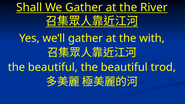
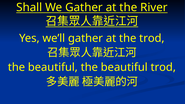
the with: with -> trod
